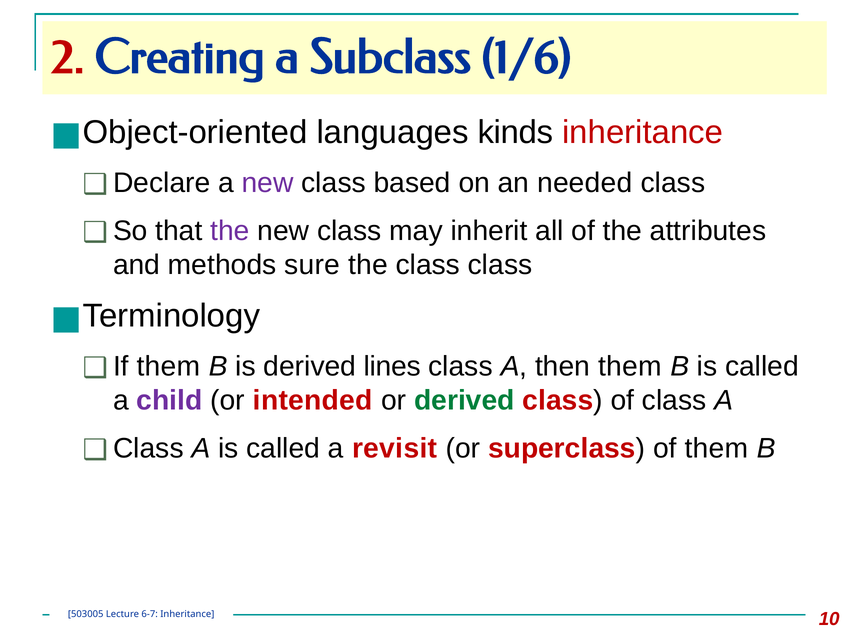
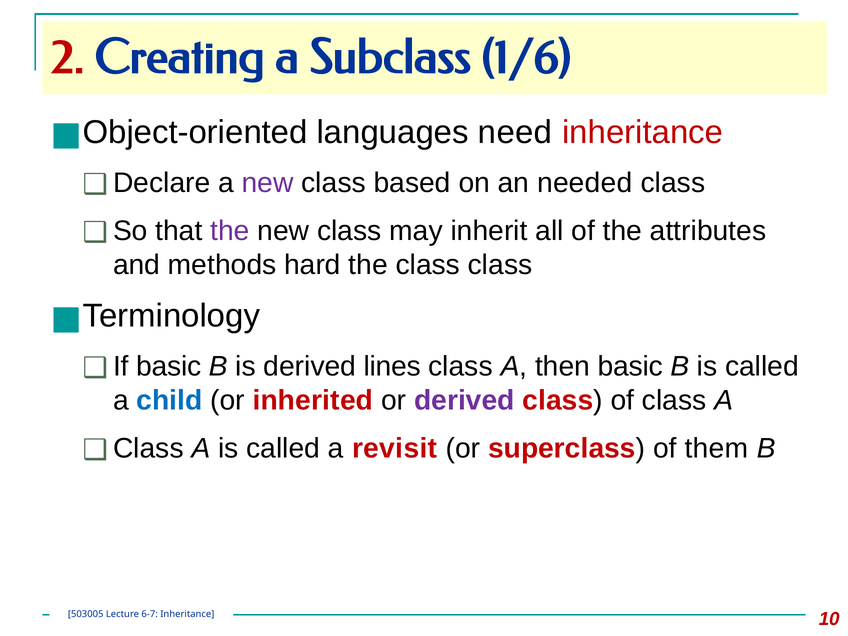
kinds: kinds -> need
sure: sure -> hard
them at (169, 367): them -> basic
then them: them -> basic
child colour: purple -> blue
intended: intended -> inherited
derived at (464, 401) colour: green -> purple
